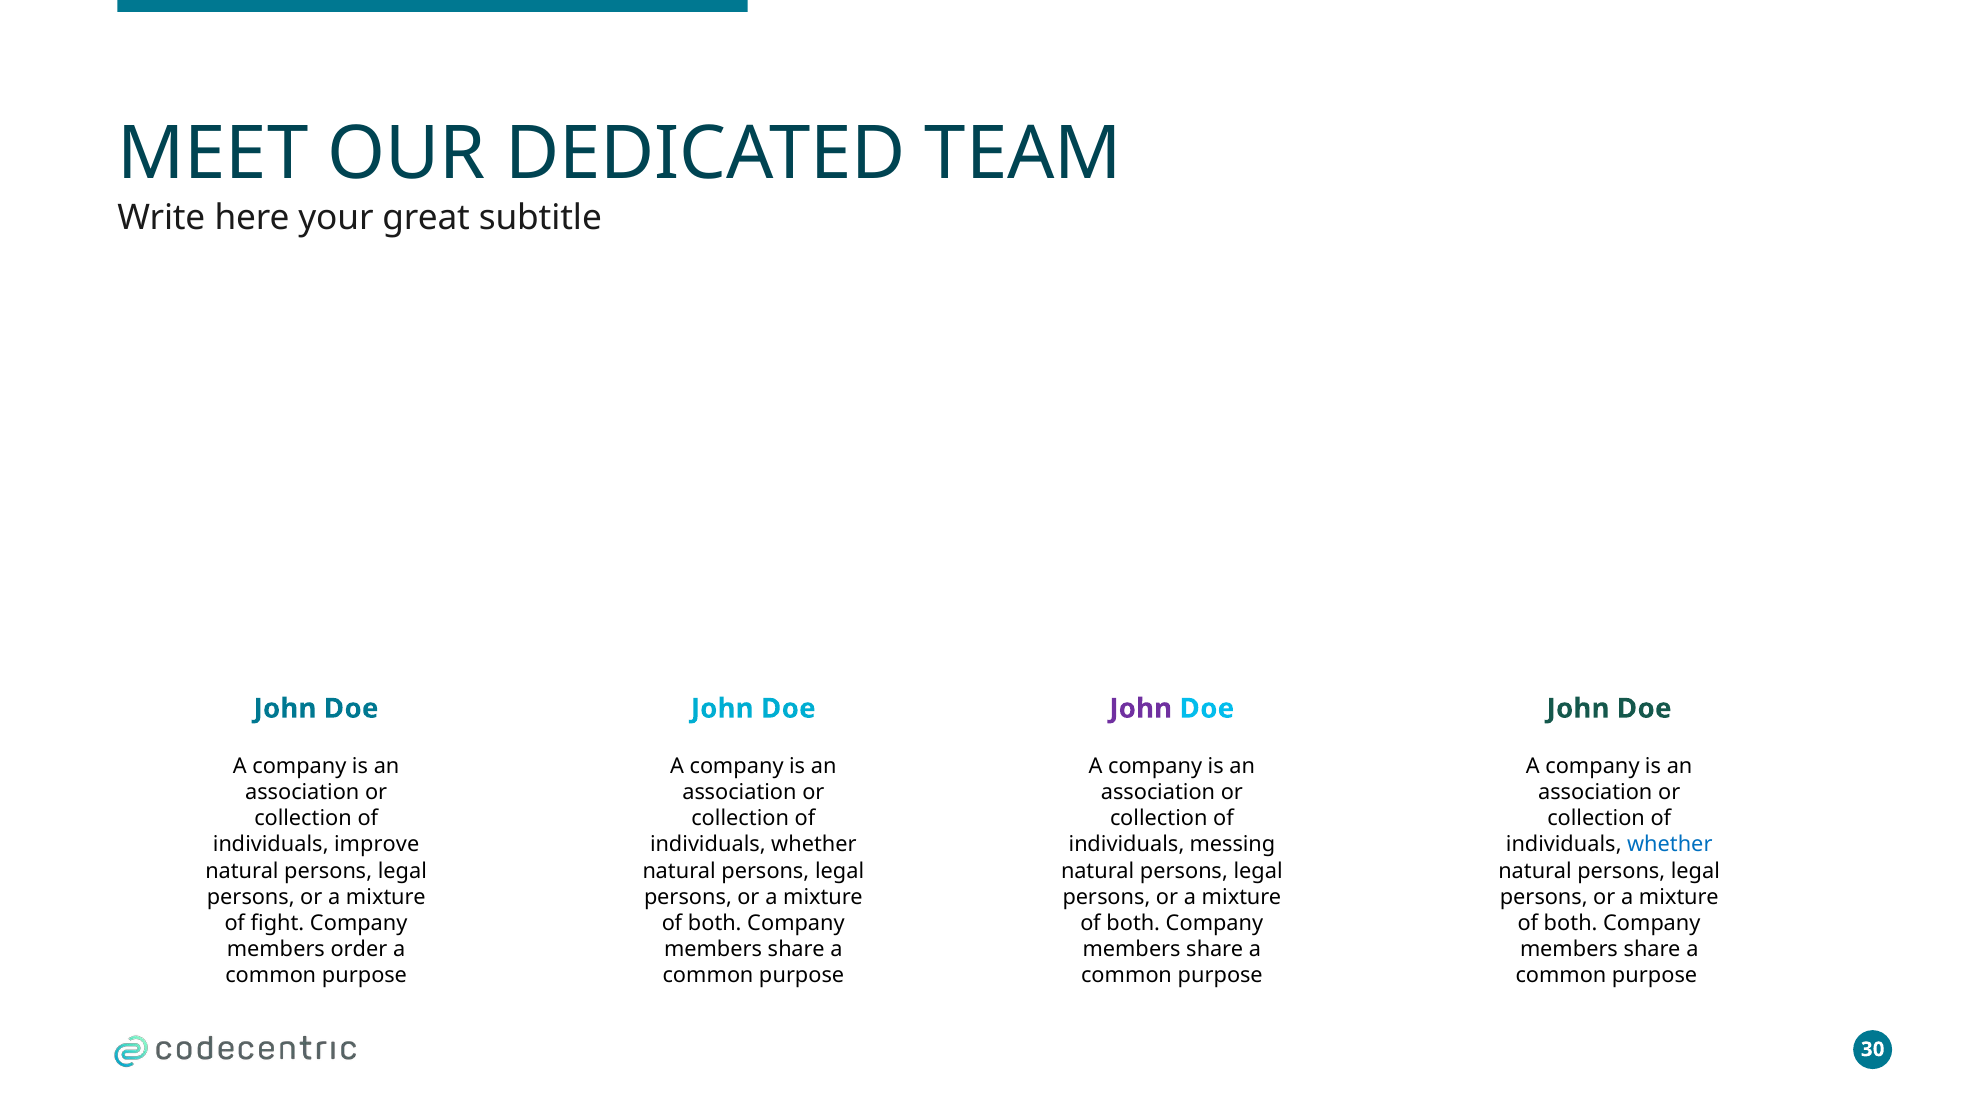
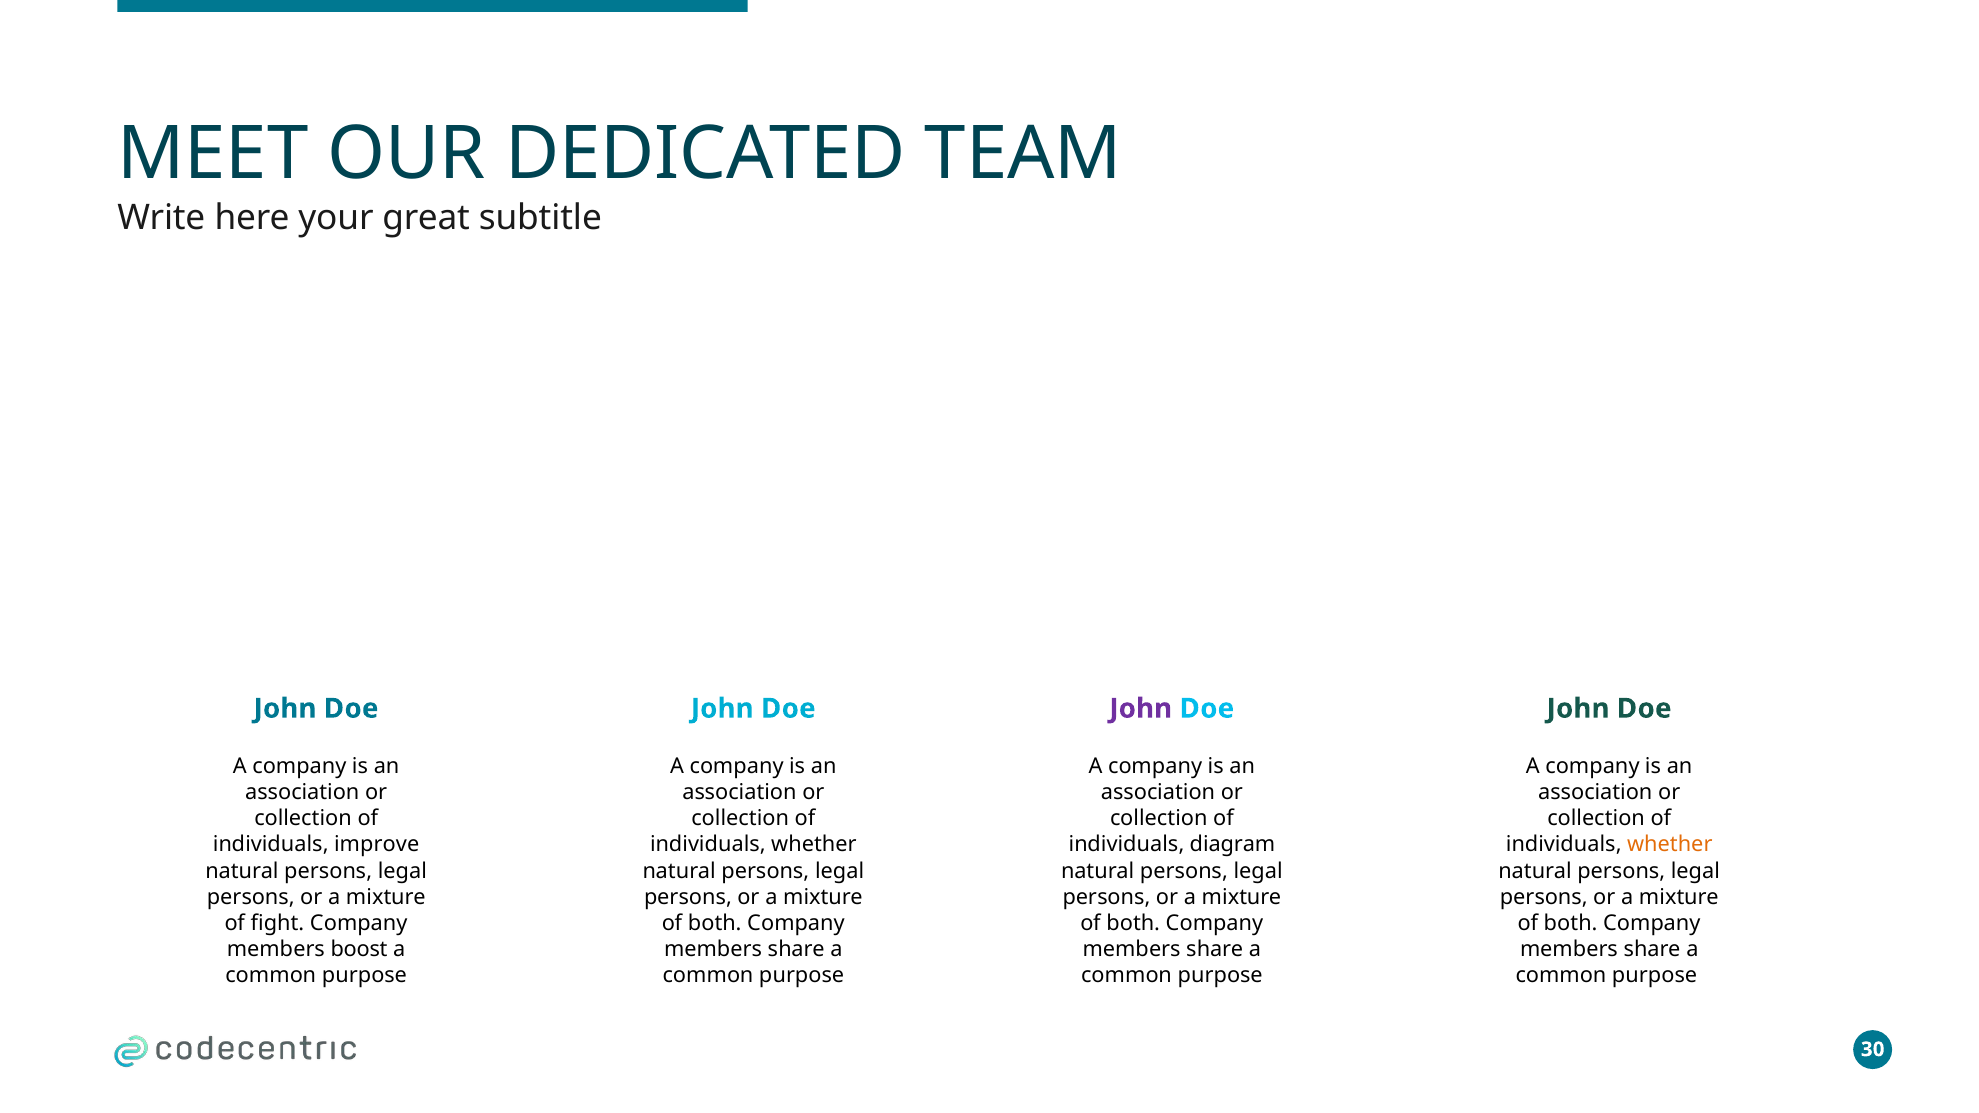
messing: messing -> diagram
whether at (1670, 845) colour: blue -> orange
order: order -> boost
